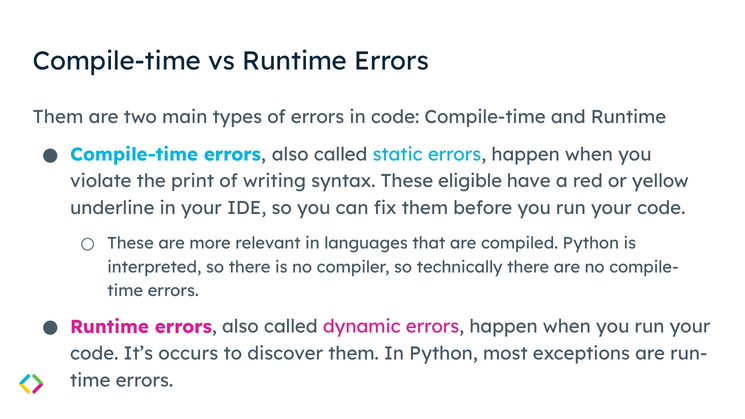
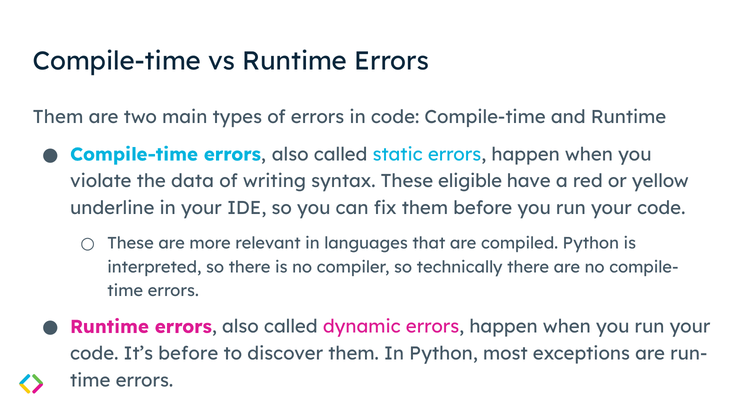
print: print -> data
It’s occurs: occurs -> before
